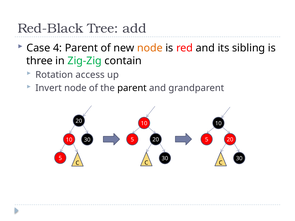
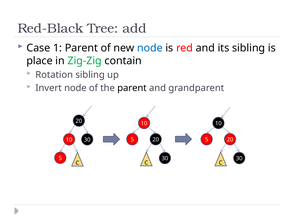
4: 4 -> 1
node at (150, 48) colour: orange -> blue
three: three -> place
Rotation access: access -> sibling
